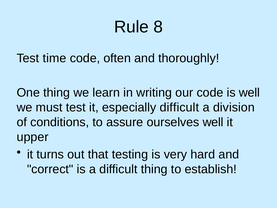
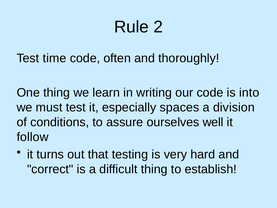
8: 8 -> 2
is well: well -> into
especially difficult: difficult -> spaces
upper: upper -> follow
